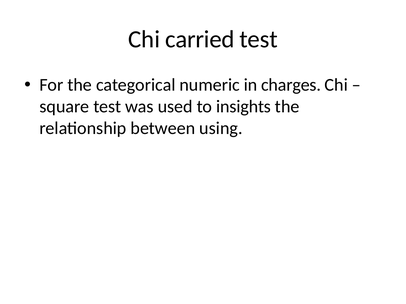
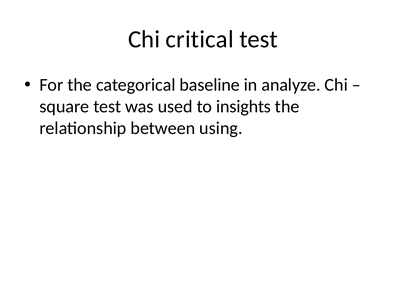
carried: carried -> critical
numeric: numeric -> baseline
charges: charges -> analyze
